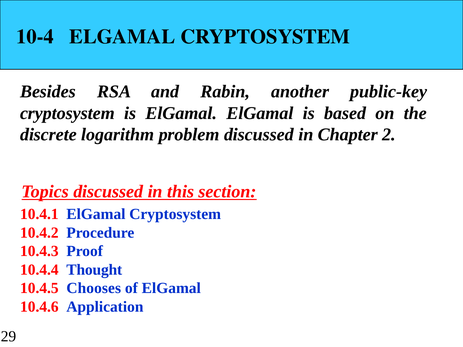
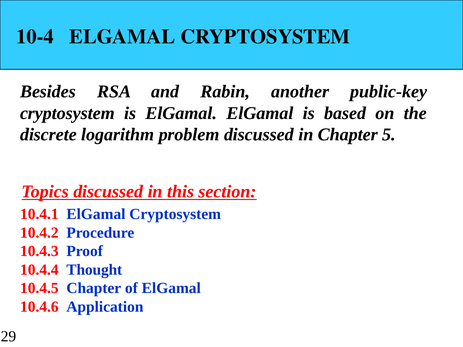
2: 2 -> 5
10.4.5 Chooses: Chooses -> Chapter
